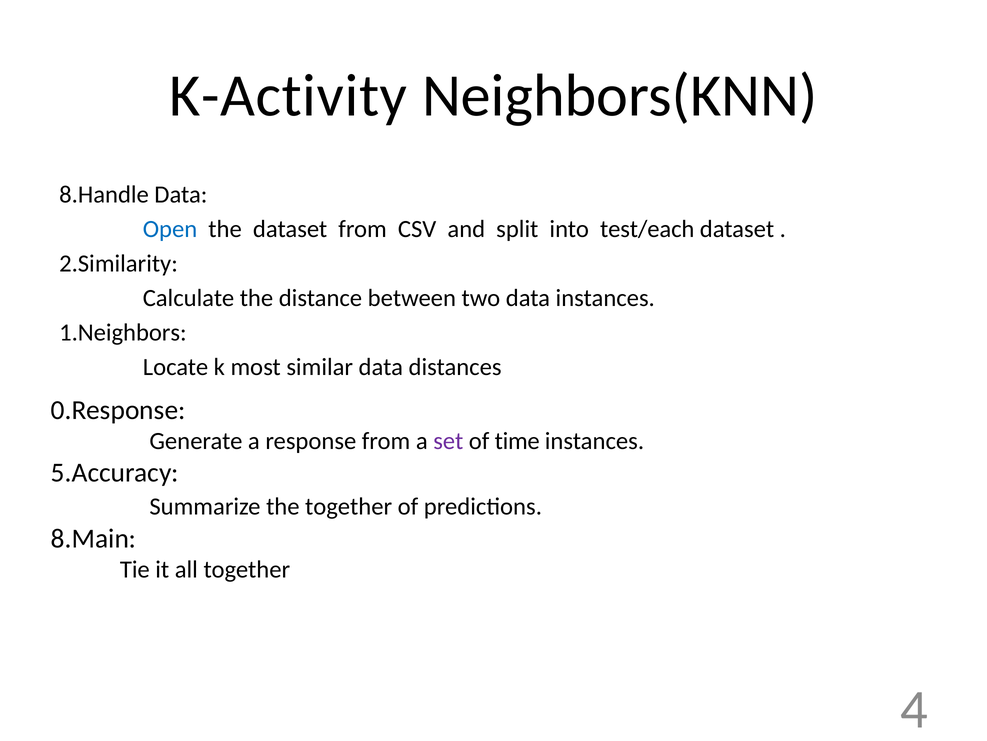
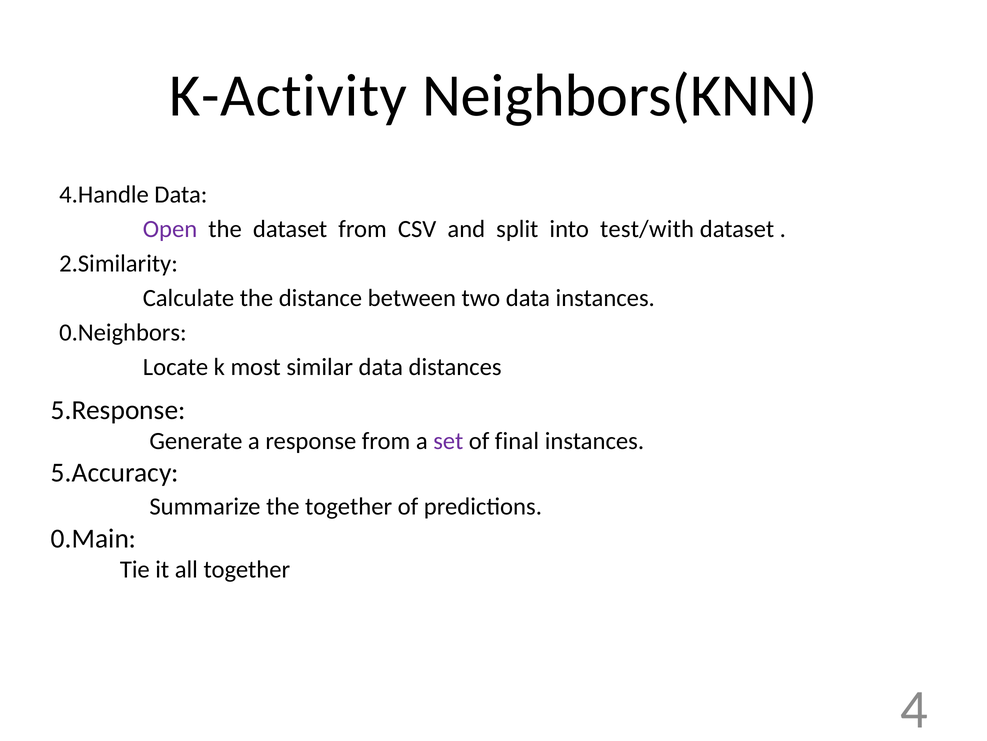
8.Handle: 8.Handle -> 4.Handle
Open colour: blue -> purple
test/each: test/each -> test/with
1.Neighbors: 1.Neighbors -> 0.Neighbors
0.Response: 0.Response -> 5.Response
time: time -> final
8.Main: 8.Main -> 0.Main
